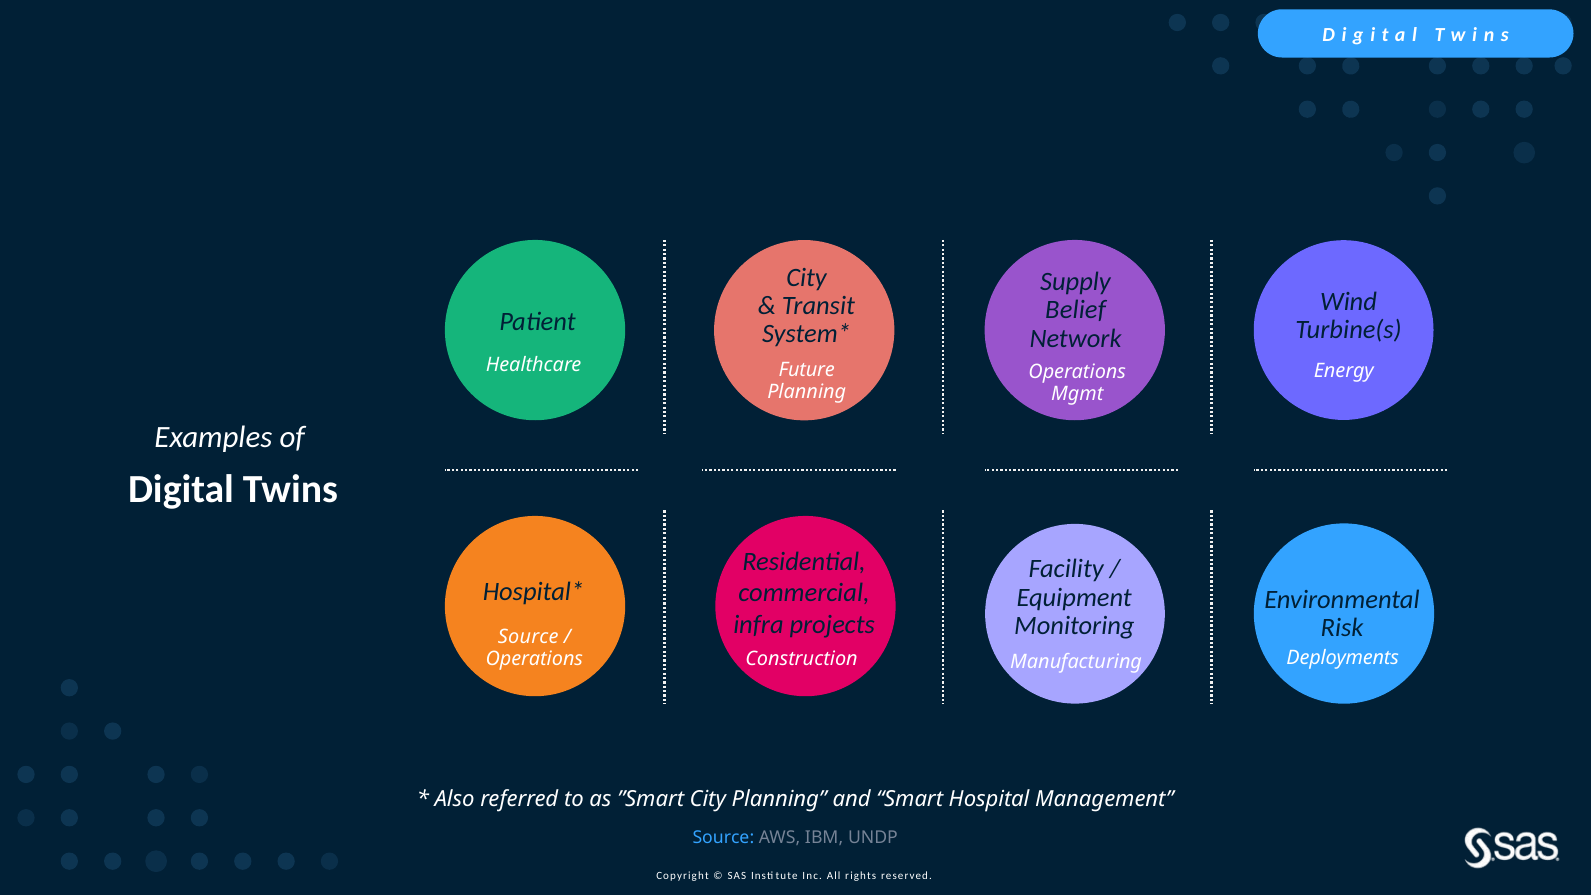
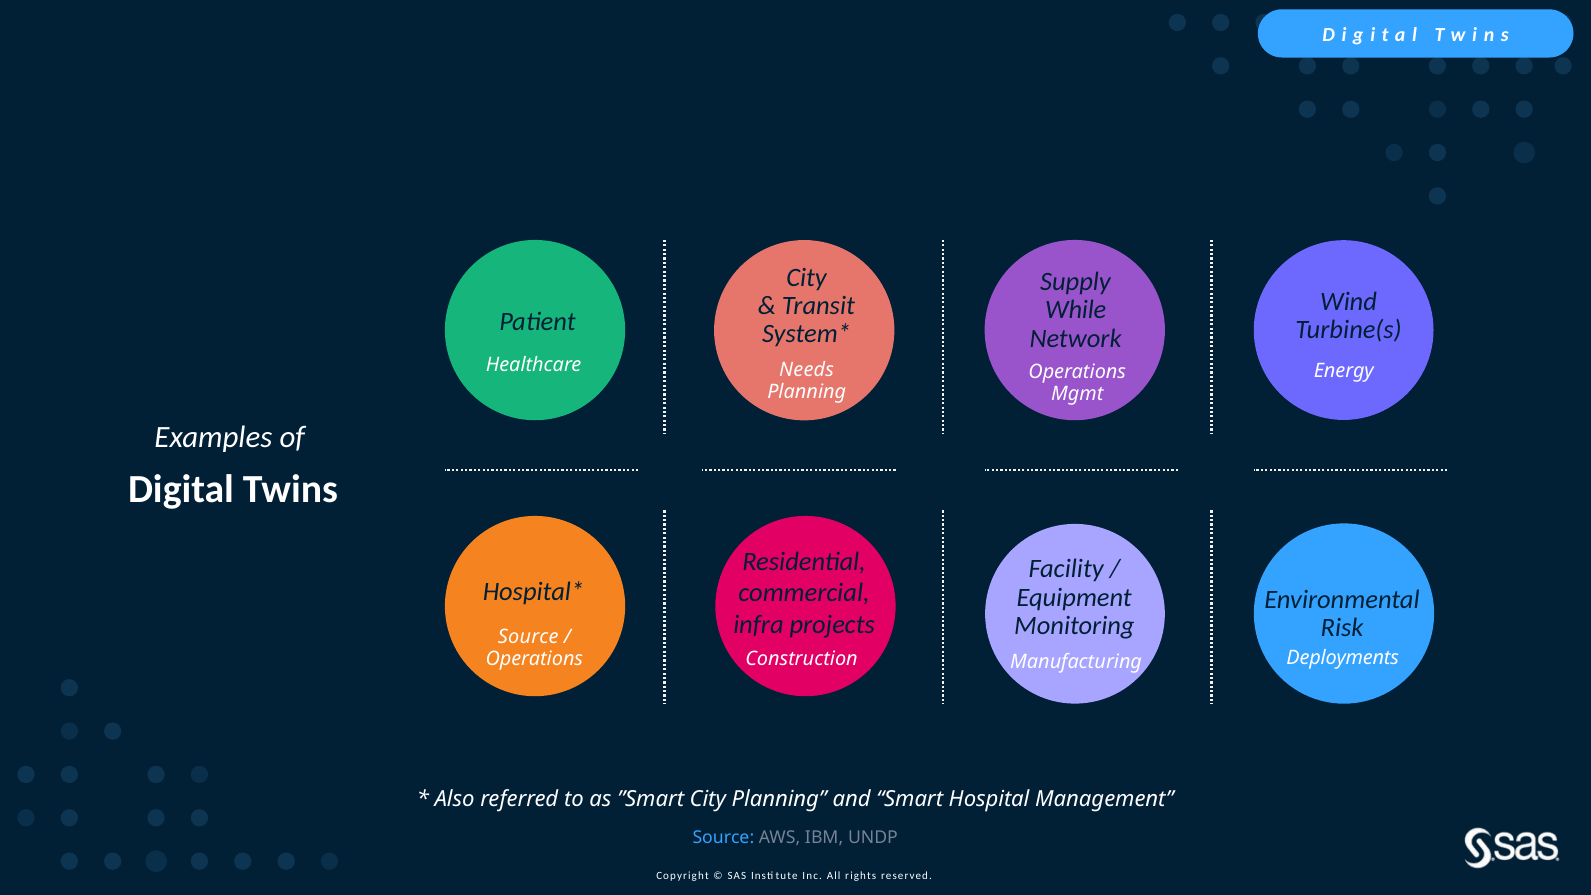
Belief: Belief -> While
Future: Future -> Needs
